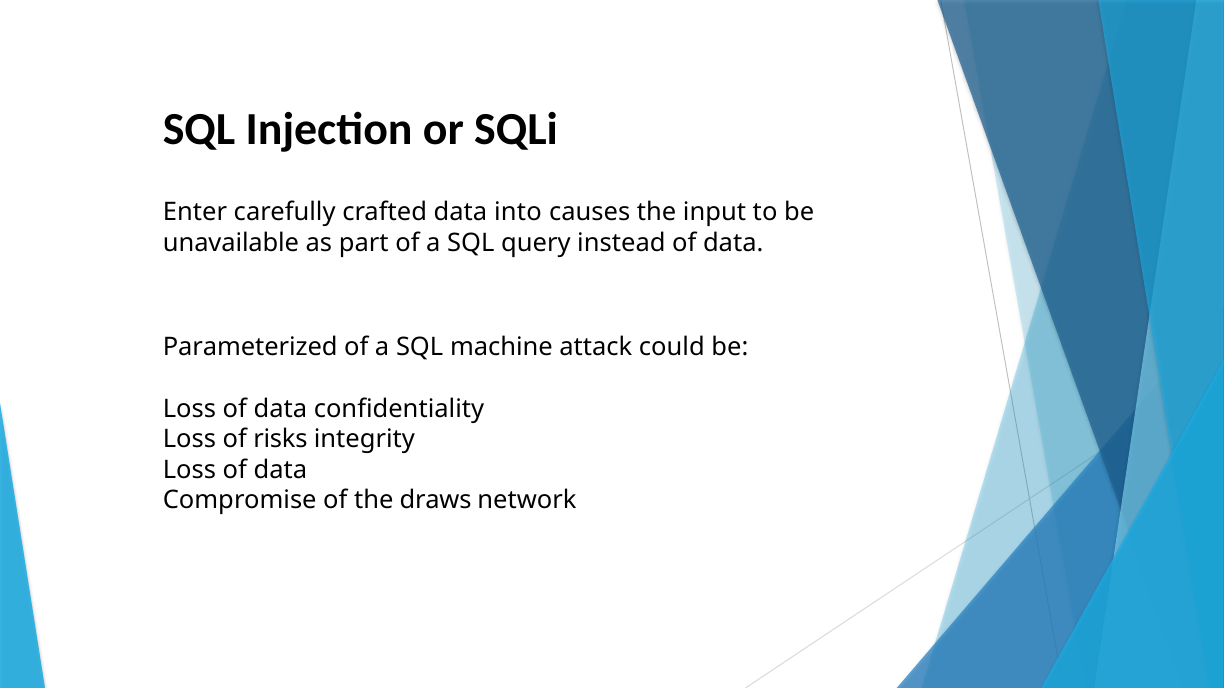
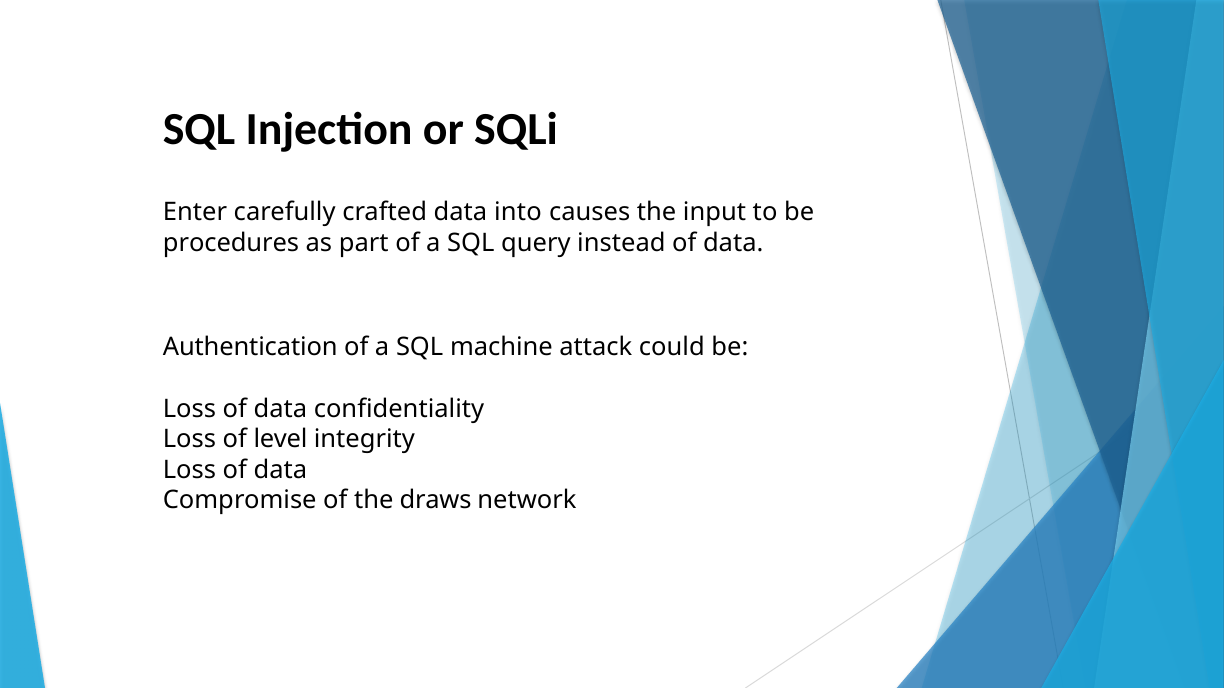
unavailable: unavailable -> procedures
Parameterized: Parameterized -> Authentication
risks: risks -> level
